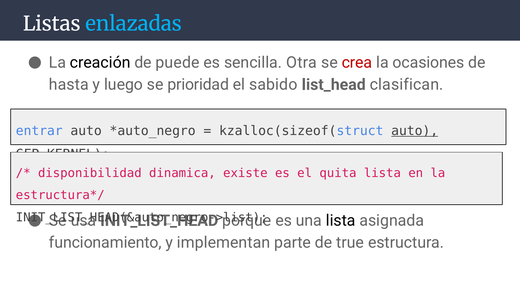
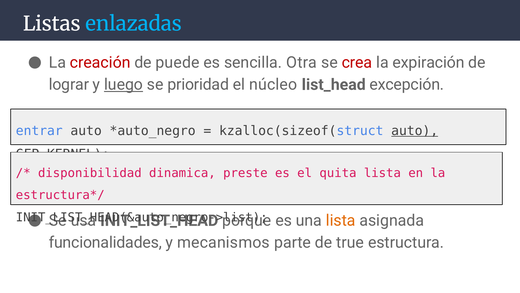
creación colour: black -> red
ocasiones: ocasiones -> expiración
hasta: hasta -> lograr
luego underline: none -> present
sabido: sabido -> núcleo
clasifican: clasifican -> excepción
existe: existe -> preste
lista at (341, 220) colour: black -> orange
funcionamiento: funcionamiento -> funcionalidades
implementan: implementan -> mecanismos
